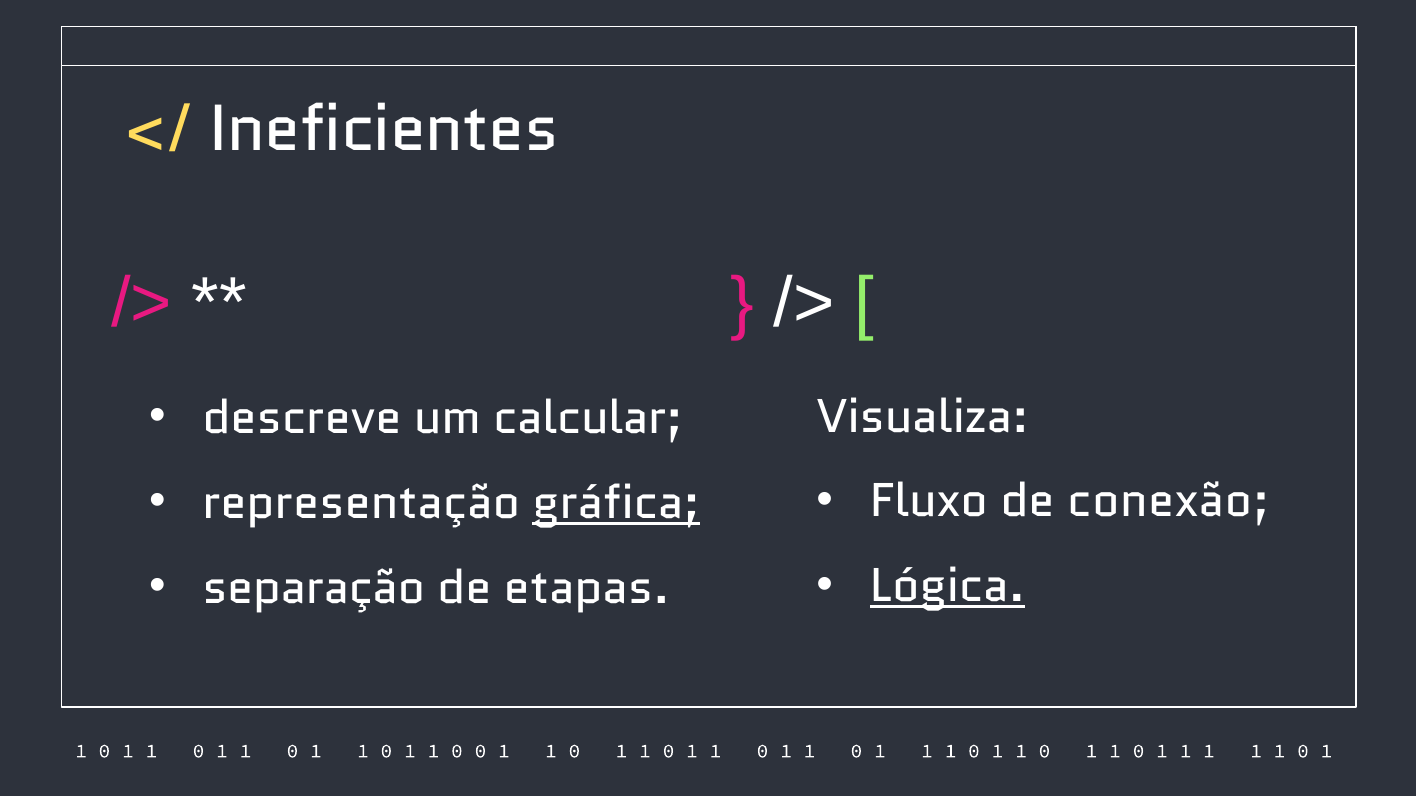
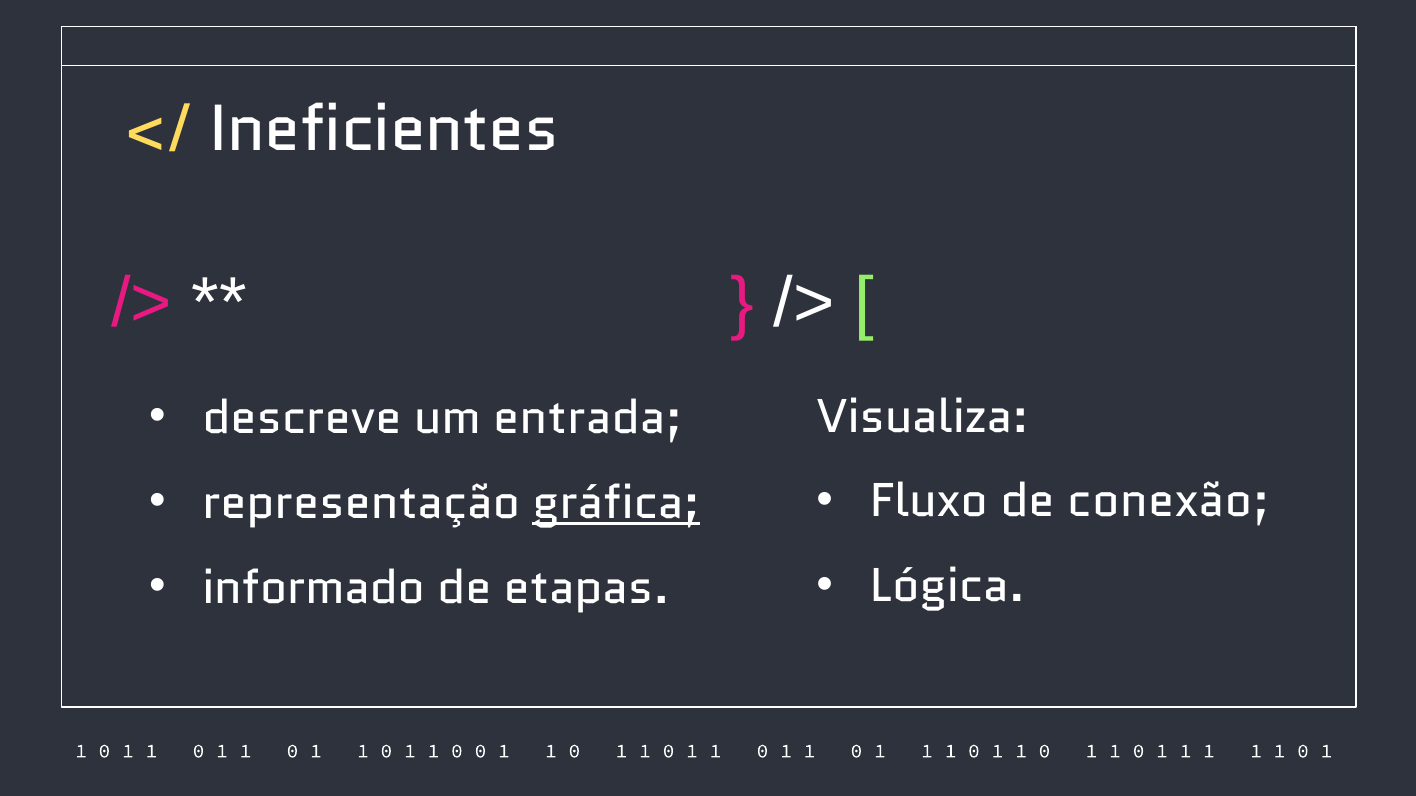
calcular: calcular -> entrada
Lógica underline: present -> none
separação: separação -> informado
